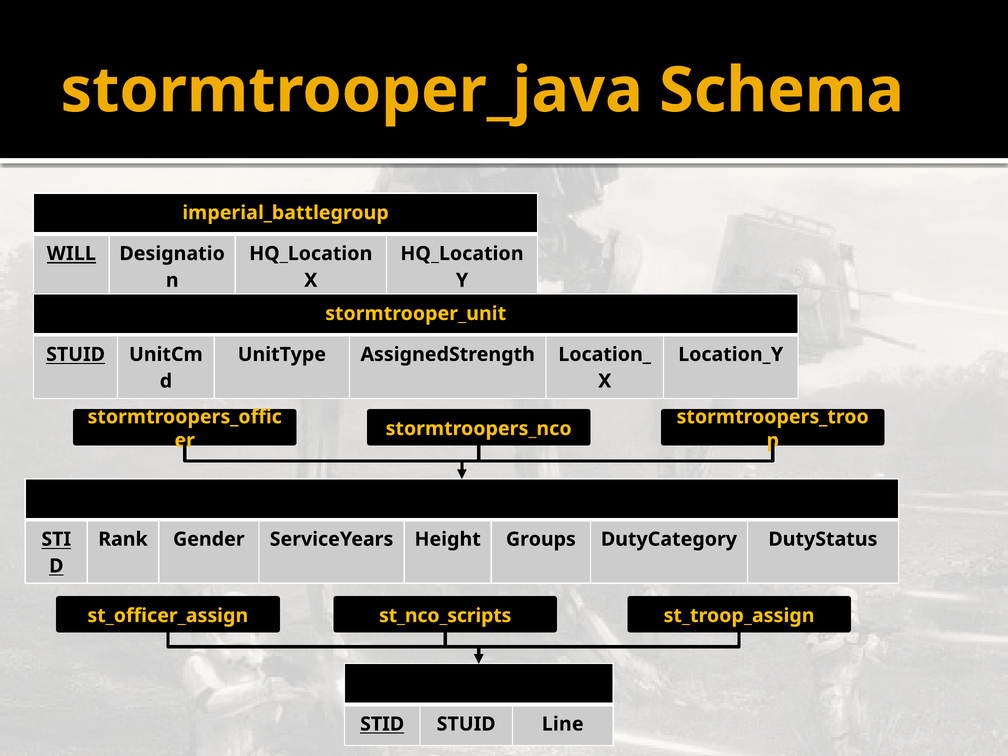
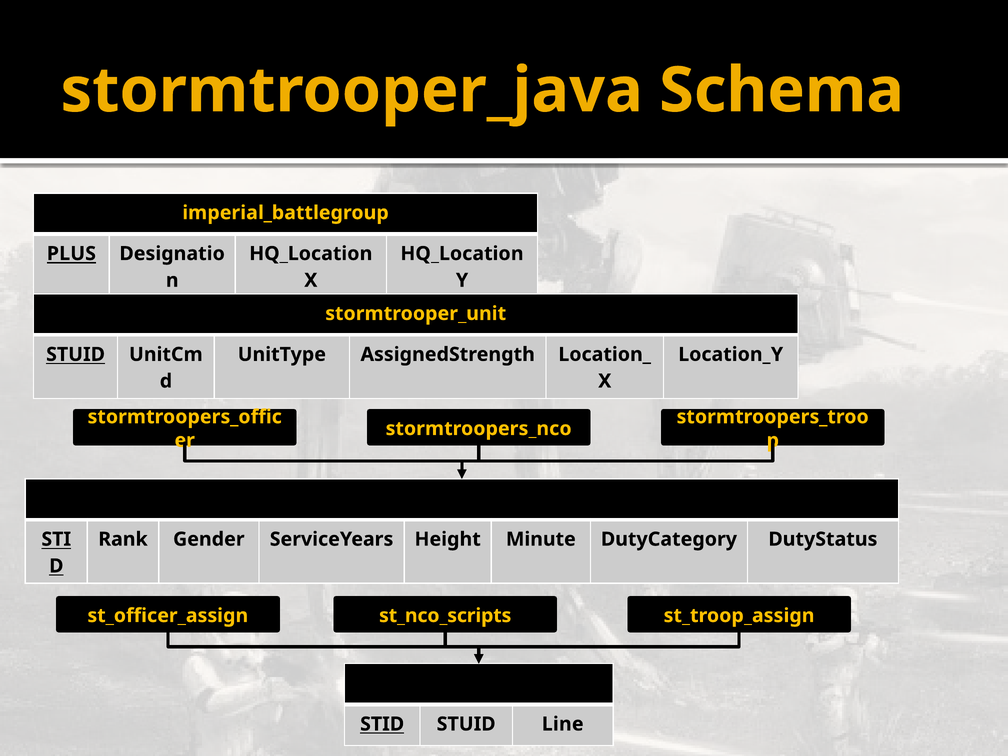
WILL: WILL -> PLUS
Groups: Groups -> Minute
